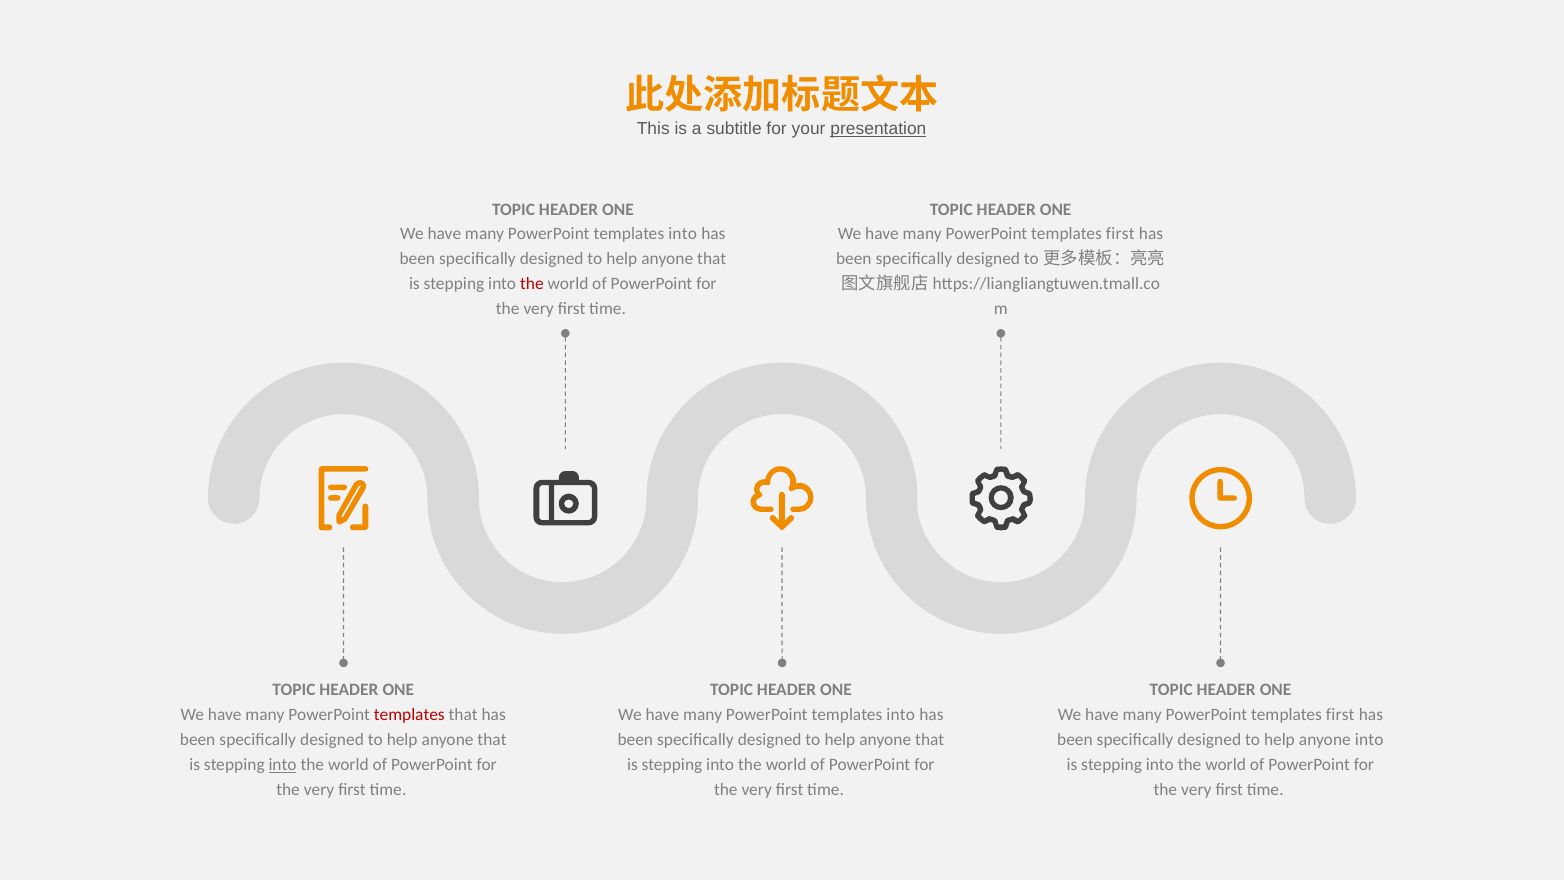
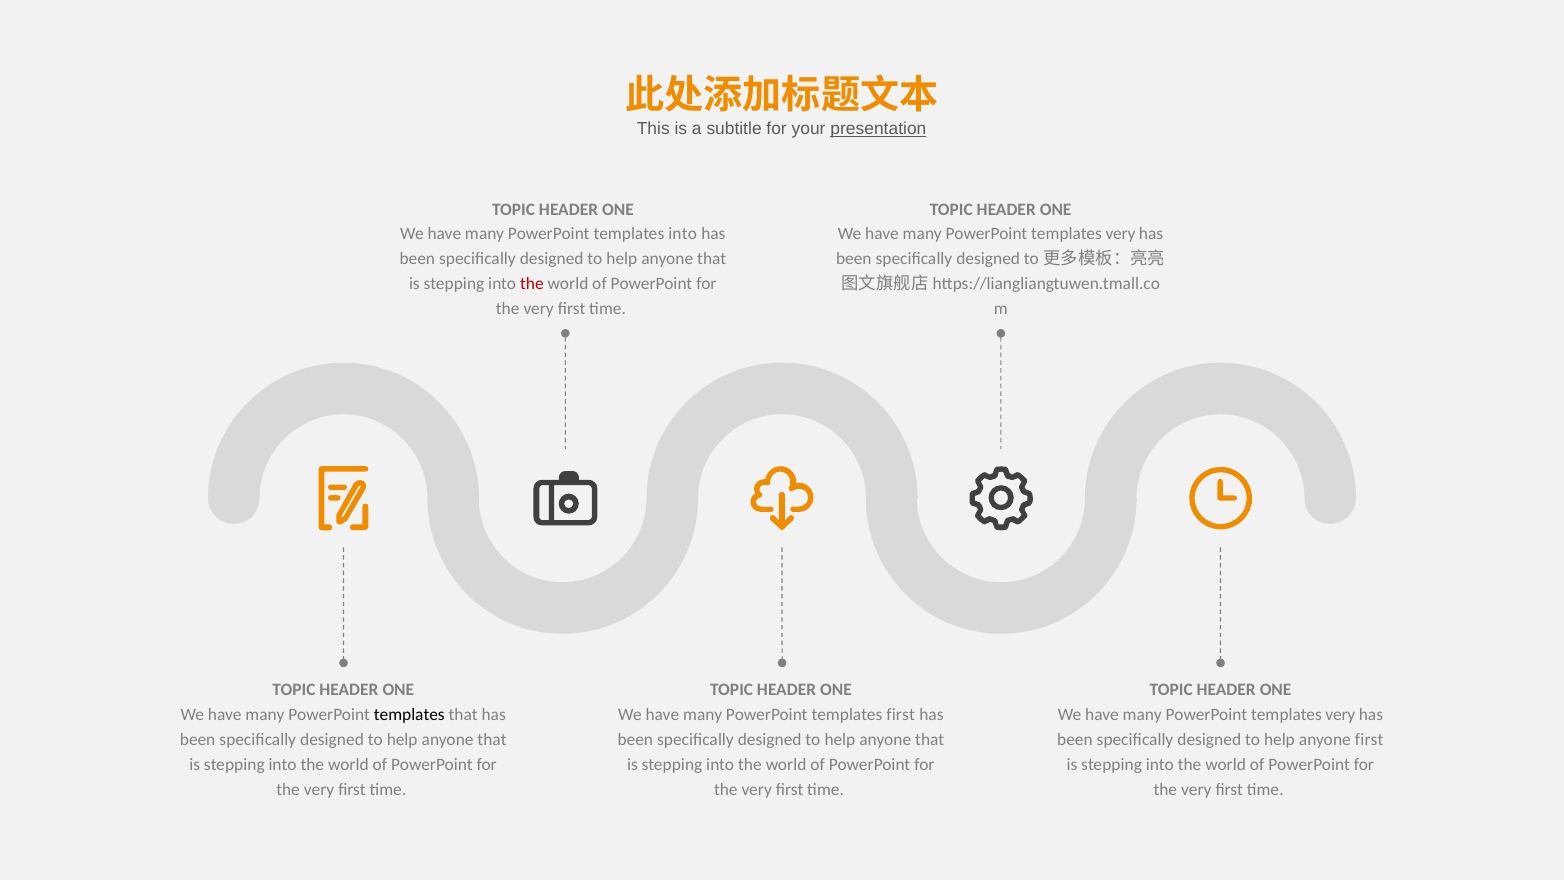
first at (1120, 234): first -> very
templates at (409, 714) colour: red -> black
into at (901, 714): into -> first
first at (1340, 714): first -> very
anyone into: into -> first
into at (282, 764) underline: present -> none
